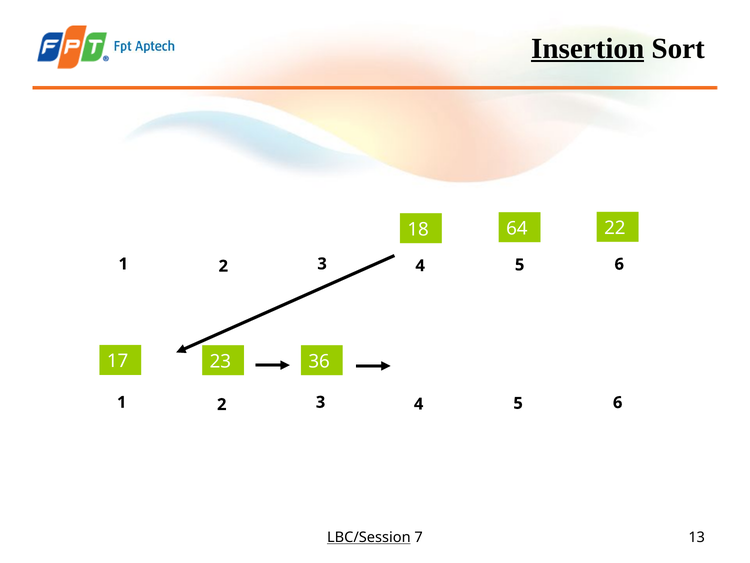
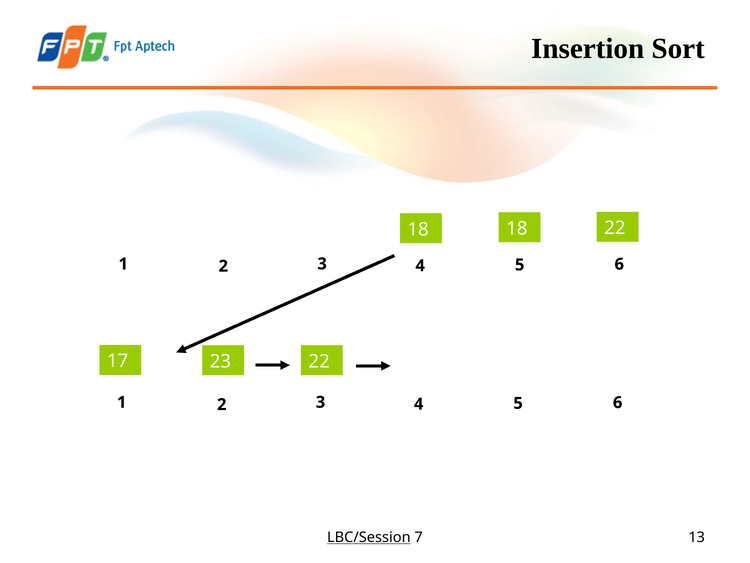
Insertion underline: present -> none
18 64: 64 -> 18
17 36: 36 -> 22
